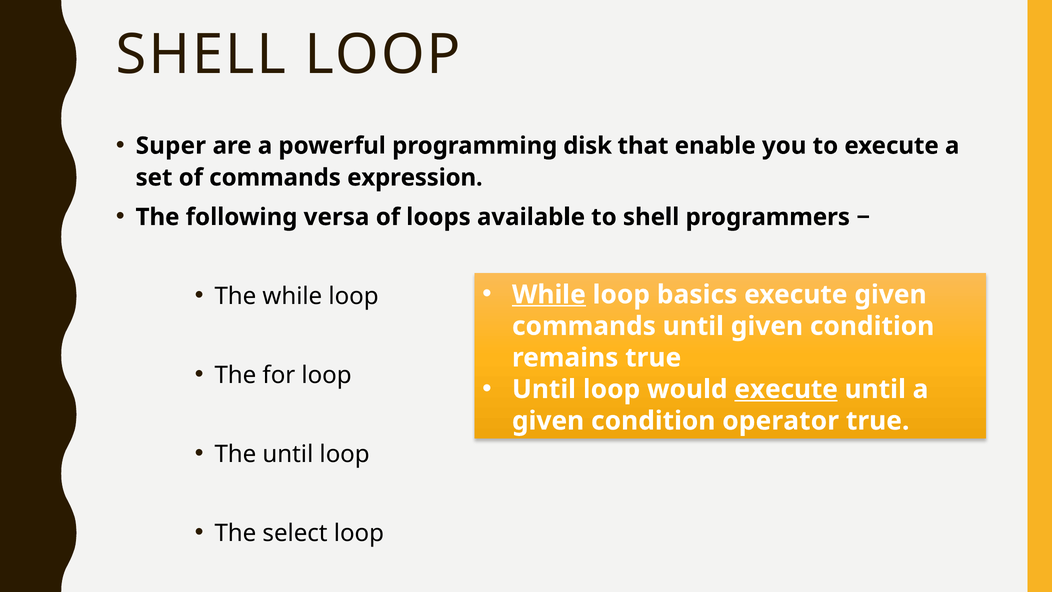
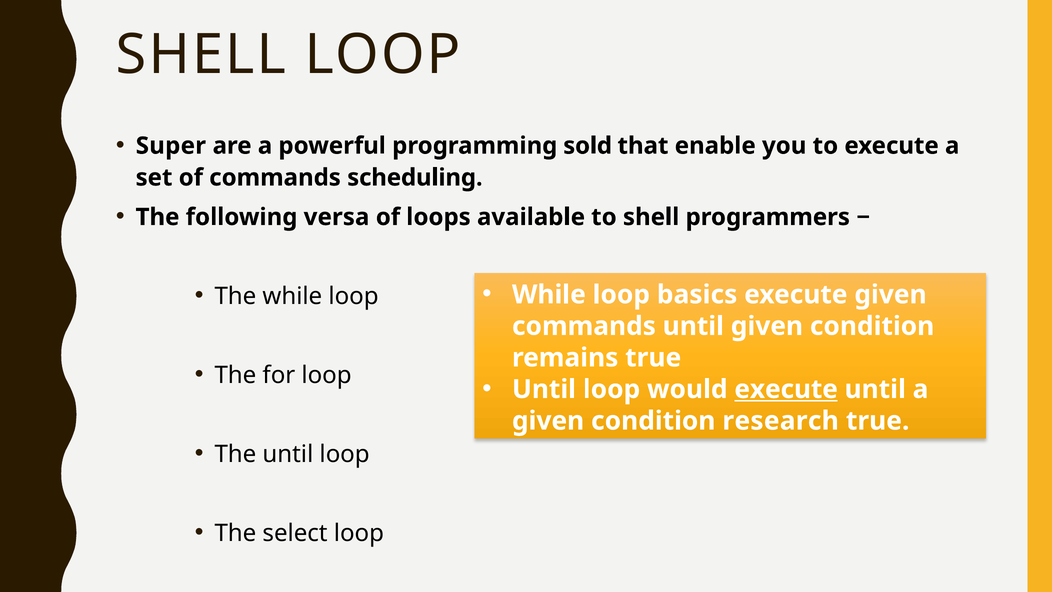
disk: disk -> sold
expression: expression -> scheduling
While at (549, 294) underline: present -> none
operator: operator -> research
